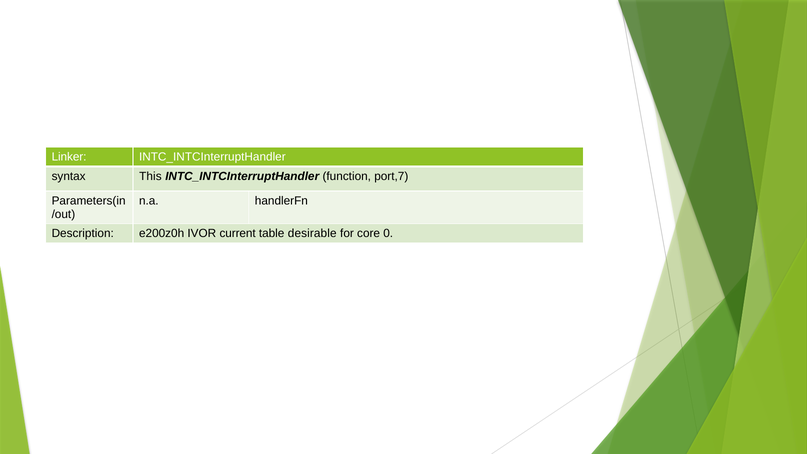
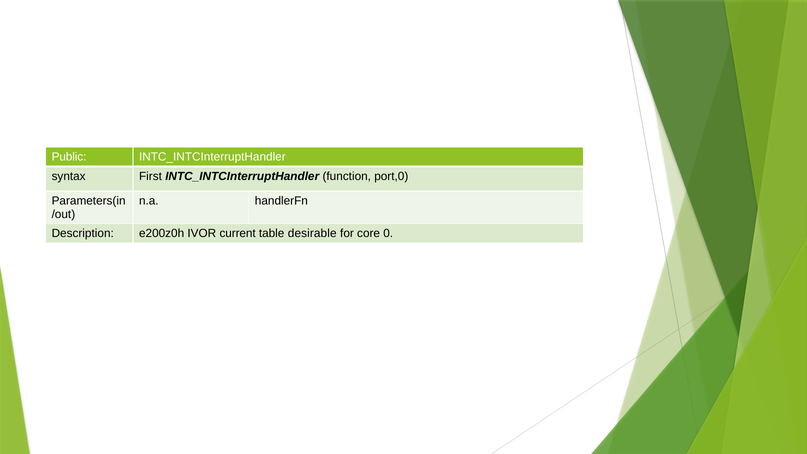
Linker: Linker -> Public
This: This -> First
port,7: port,7 -> port,0
